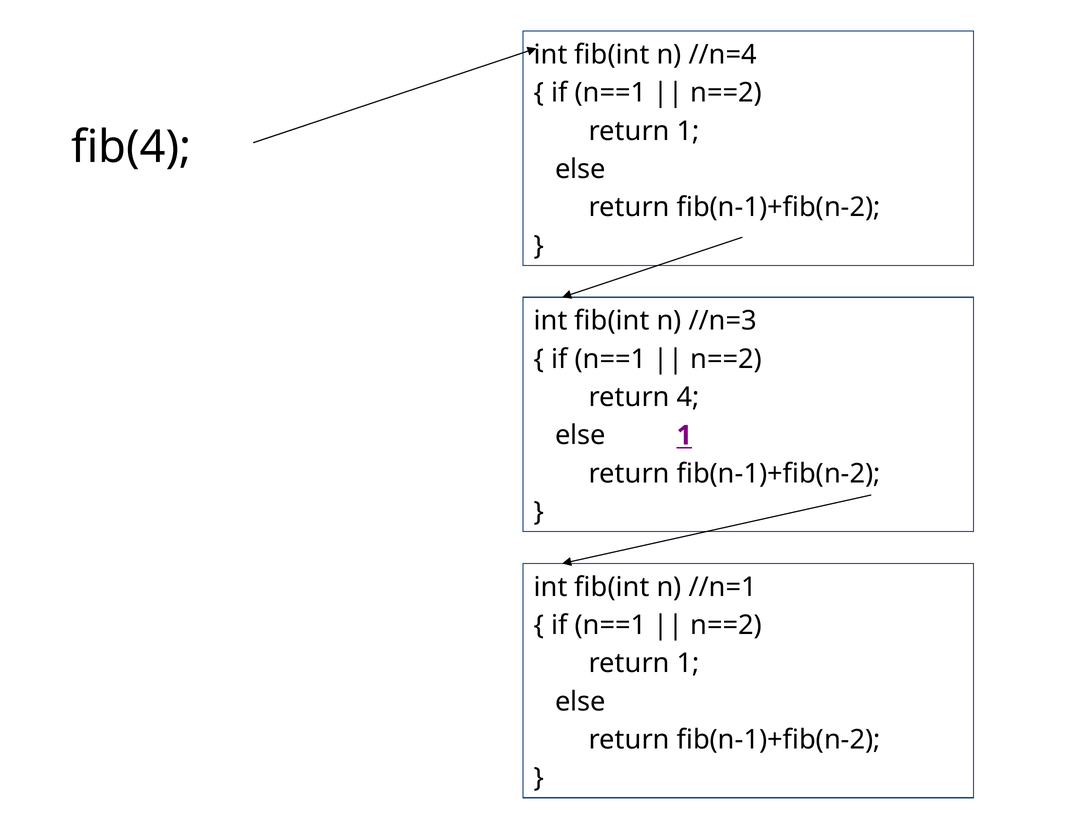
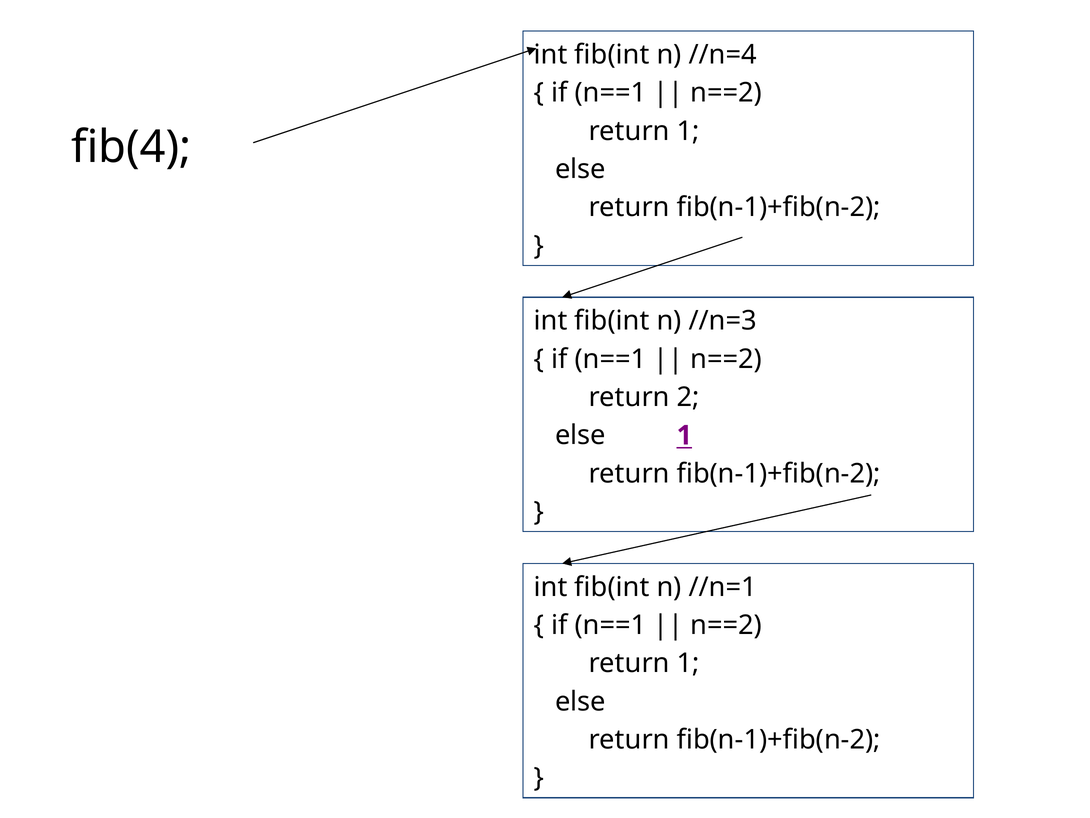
4: 4 -> 2
